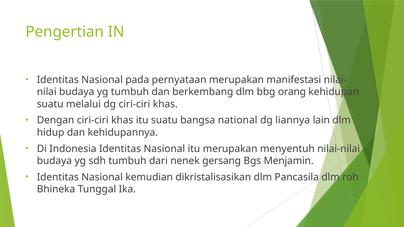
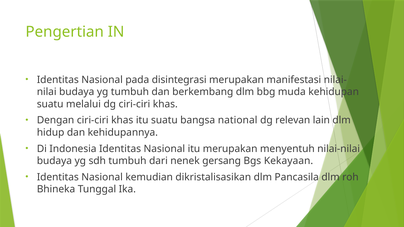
pernyataan: pernyataan -> disintegrasi
orang: orang -> muda
liannya: liannya -> relevan
Menjamin: Menjamin -> Kekayaan
